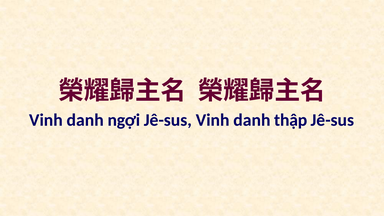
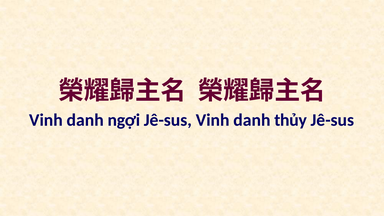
thập: thập -> thủy
